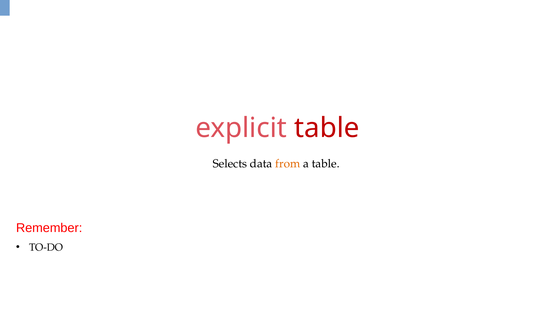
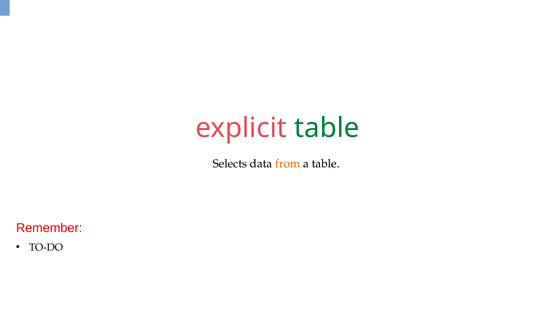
table at (327, 128) colour: red -> green
